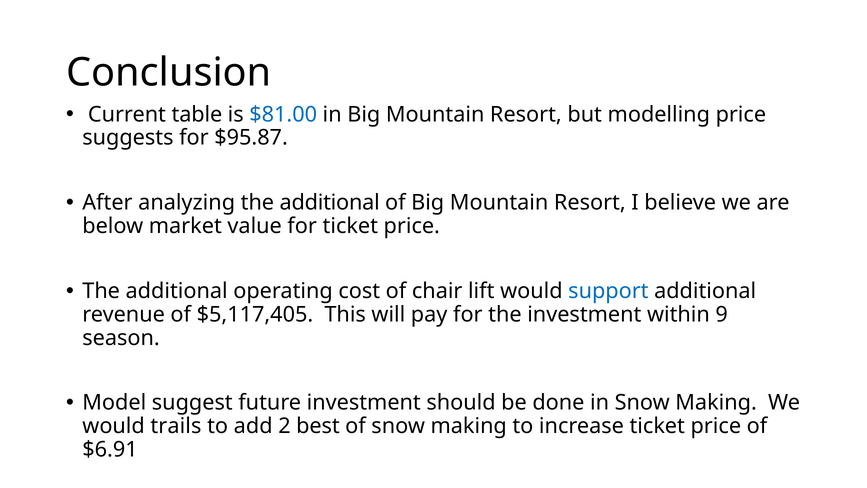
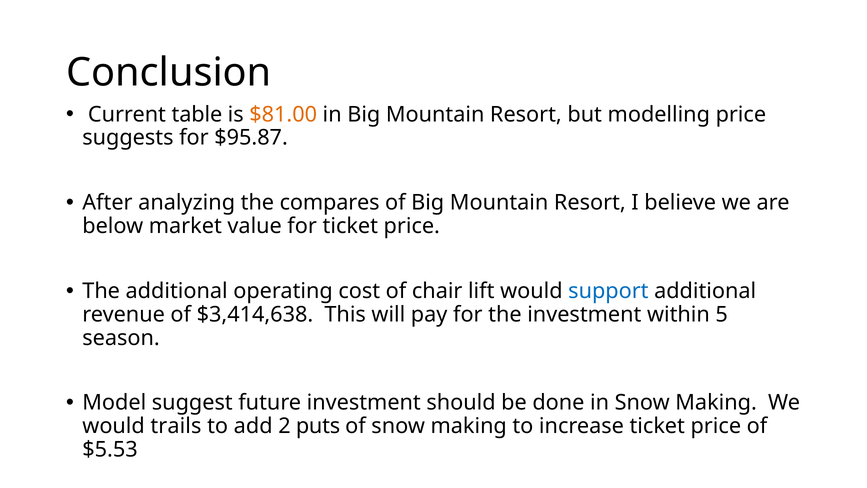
$81.00 colour: blue -> orange
analyzing the additional: additional -> compares
$5,117,405: $5,117,405 -> $3,414,638
9: 9 -> 5
best: best -> puts
$6.91: $6.91 -> $5.53
